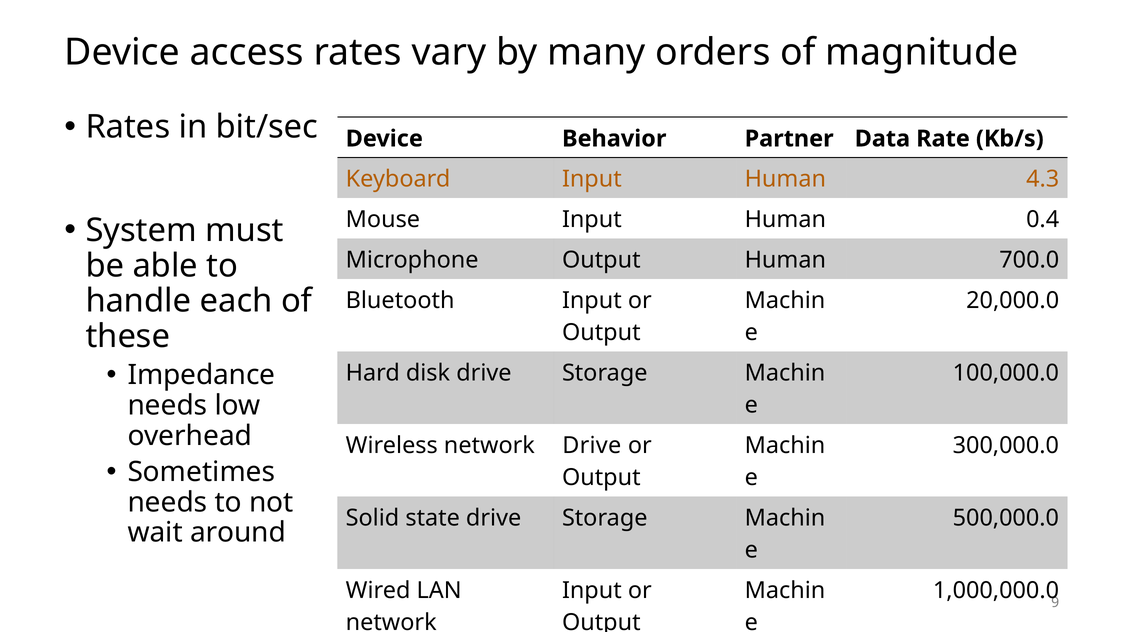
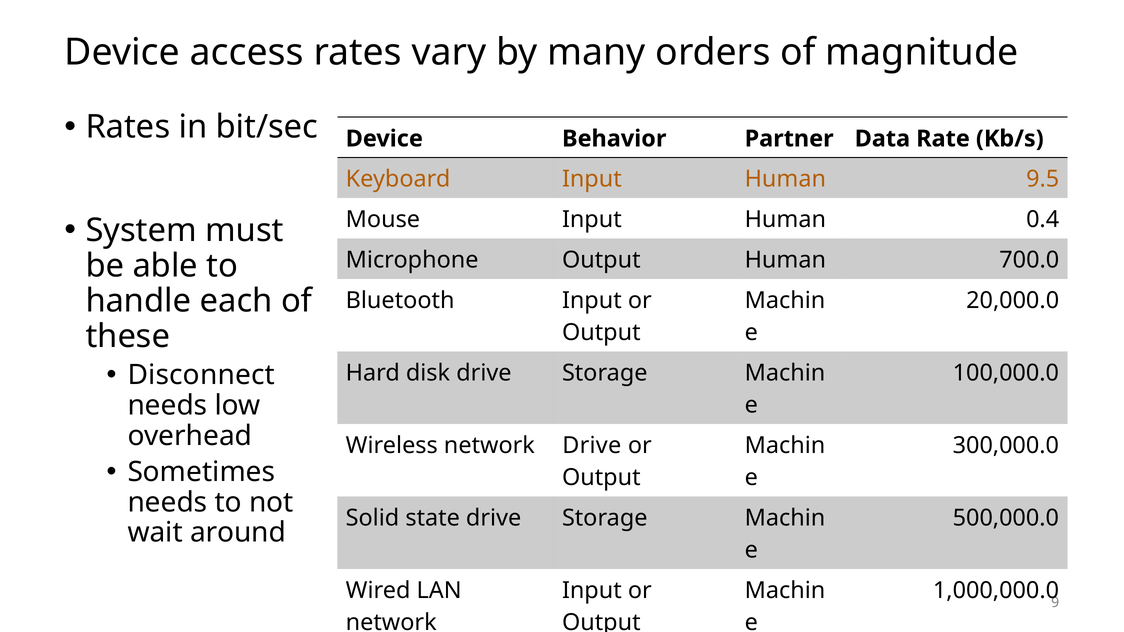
4.3: 4.3 -> 9.5
Impedance: Impedance -> Disconnect
